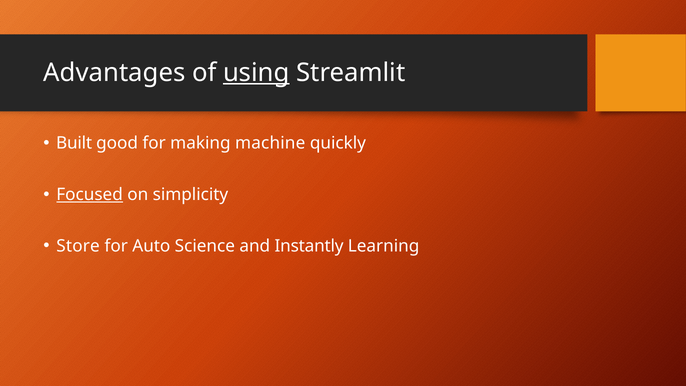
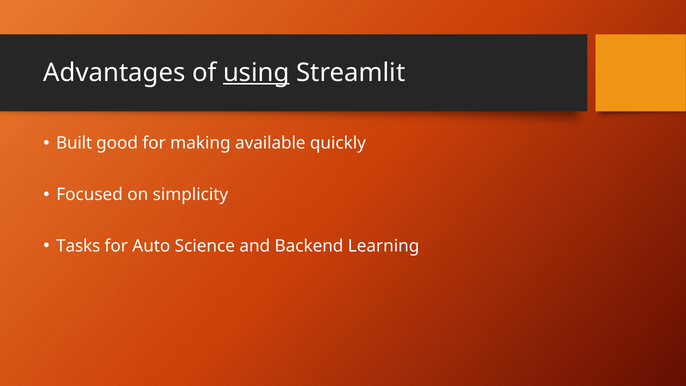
machine: machine -> available
Focused underline: present -> none
Store: Store -> Tasks
Instantly: Instantly -> Backend
